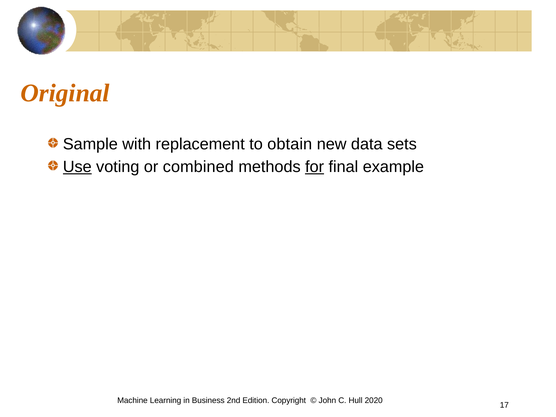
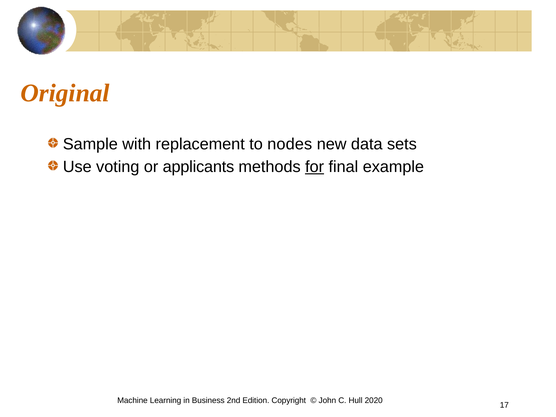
obtain: obtain -> nodes
Use underline: present -> none
combined: combined -> applicants
